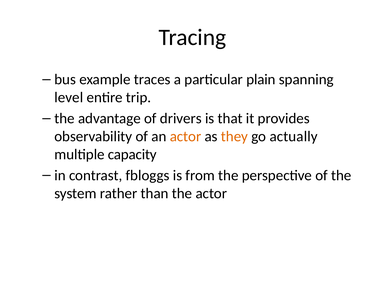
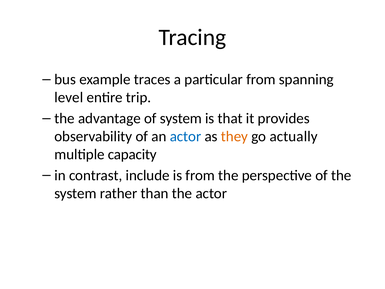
particular plain: plain -> from
of drivers: drivers -> system
actor at (186, 136) colour: orange -> blue
fbloggs: fbloggs -> include
